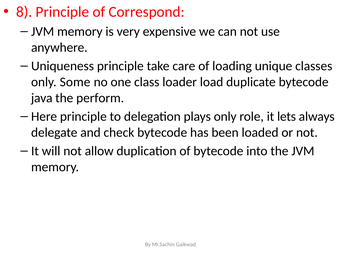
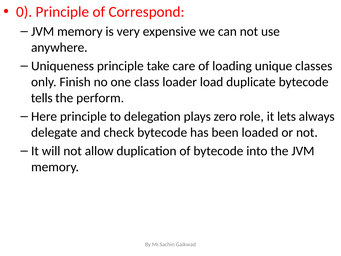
8: 8 -> 0
Some: Some -> Finish
java: java -> tells
plays only: only -> zero
